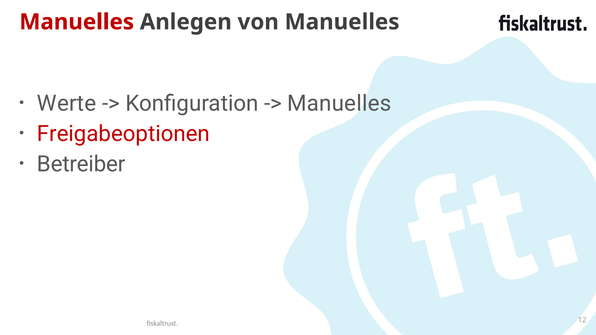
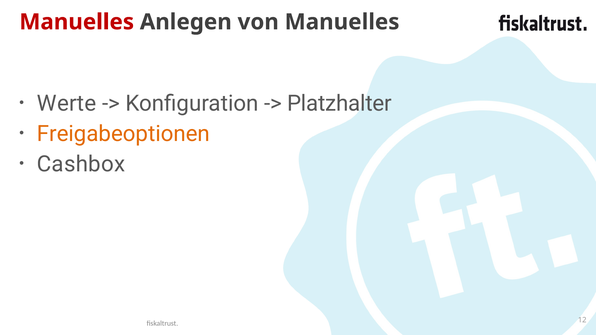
Manuelles at (339, 104): Manuelles -> Platzhalter
Freigabeoptionen colour: red -> orange
Betreiber: Betreiber -> Cashbox
